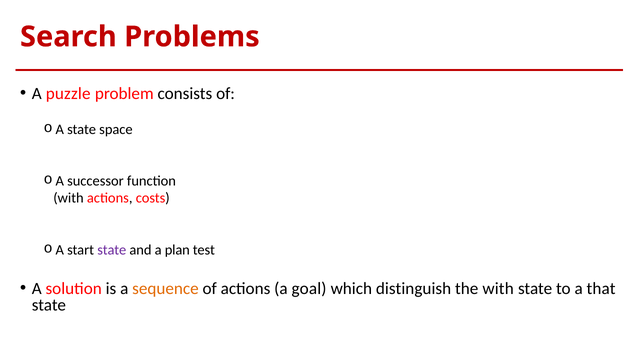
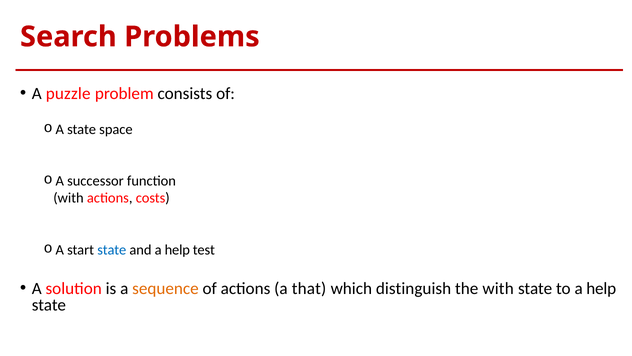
state at (112, 249) colour: purple -> blue
and a plan: plan -> help
goal: goal -> that
to a that: that -> help
